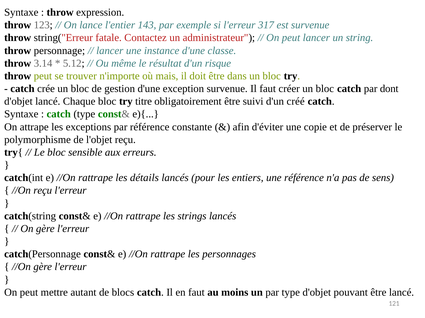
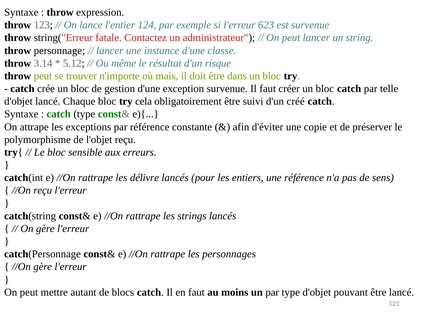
143: 143 -> 124
317: 317 -> 623
dont: dont -> telle
titre: titre -> cela
détails: détails -> délivre
